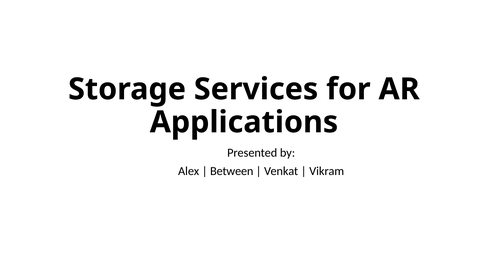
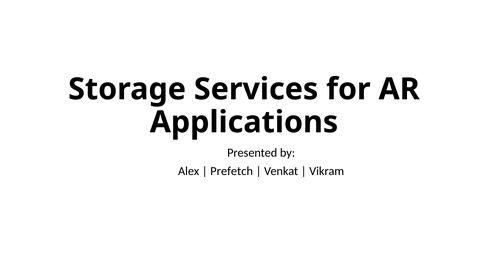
Between: Between -> Prefetch
